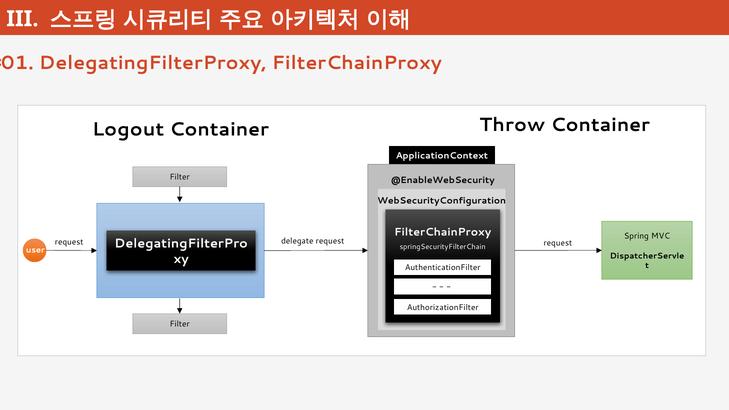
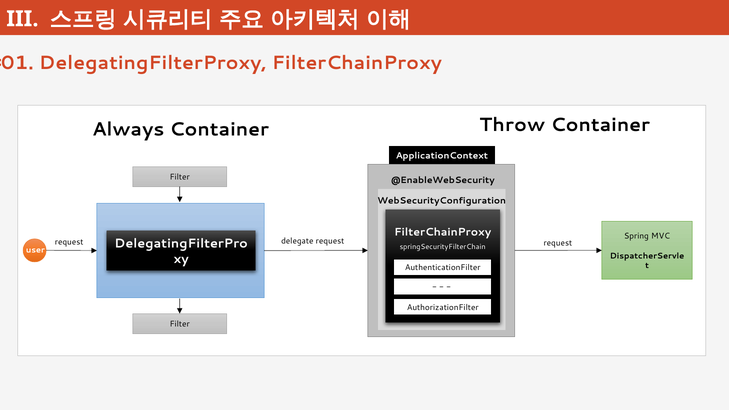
Logout: Logout -> Always
